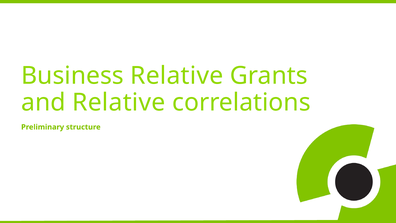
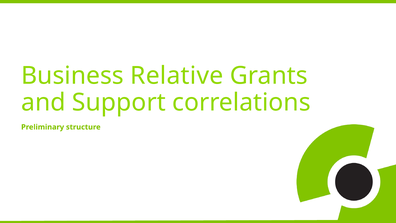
and Relative: Relative -> Support
